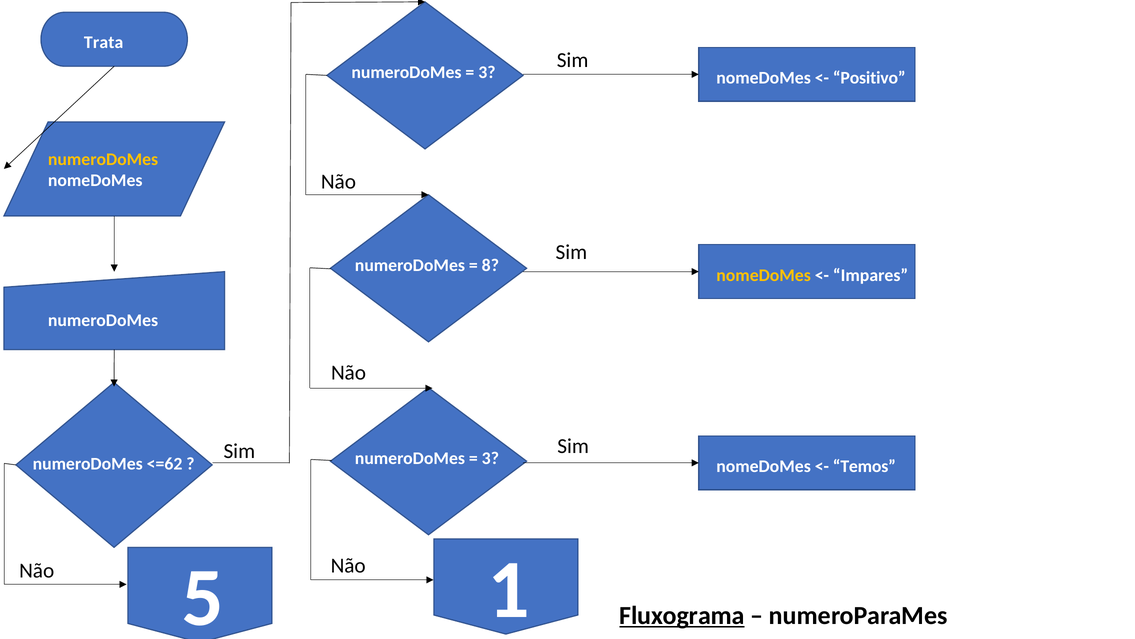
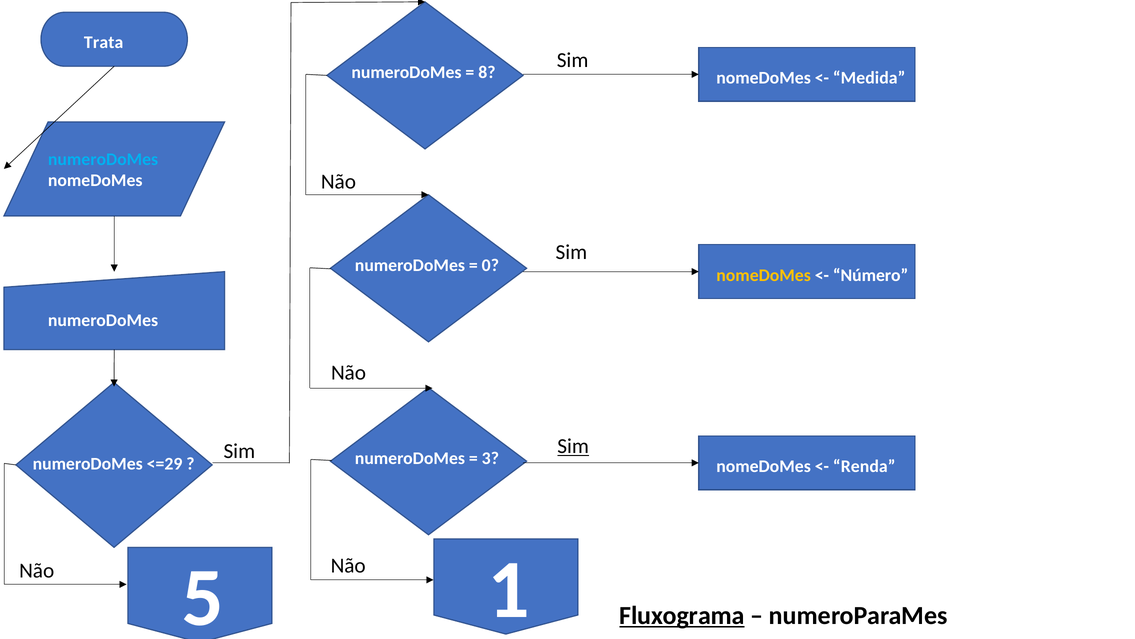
3 at (487, 73): 3 -> 8
Positivo: Positivo -> Medida
numeroDoMes at (103, 159) colour: yellow -> light blue
8: 8 -> 0
Impares: Impares -> Número
Sim at (573, 446) underline: none -> present
<=62: <=62 -> <=29
Temos: Temos -> Renda
